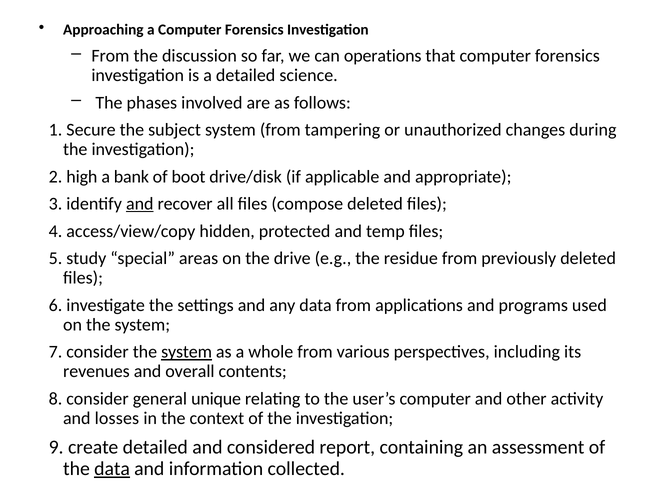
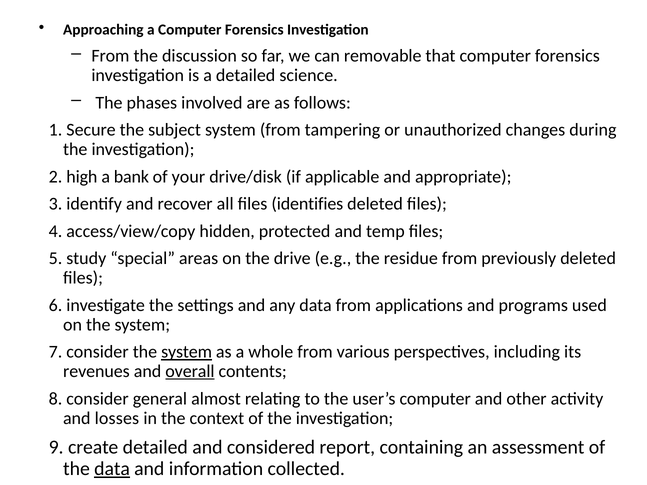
operations: operations -> removable
boot: boot -> your
and at (140, 204) underline: present -> none
compose: compose -> identifies
overall underline: none -> present
unique: unique -> almost
